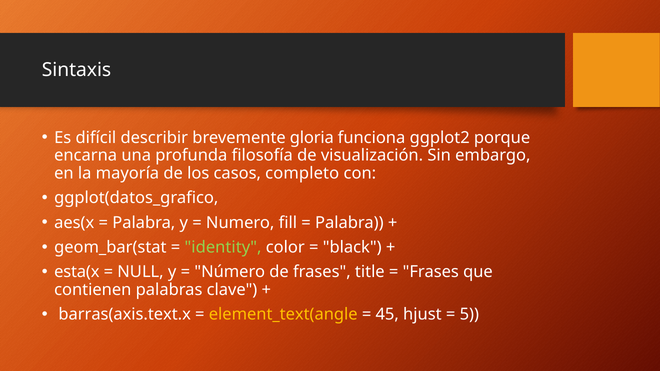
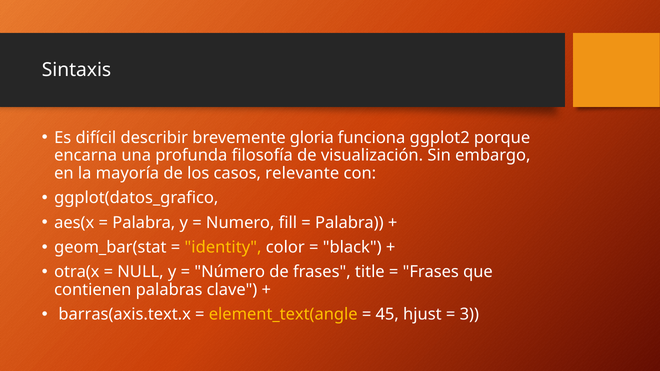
completo: completo -> relevante
identity colour: light green -> yellow
esta(x: esta(x -> otra(x
5: 5 -> 3
